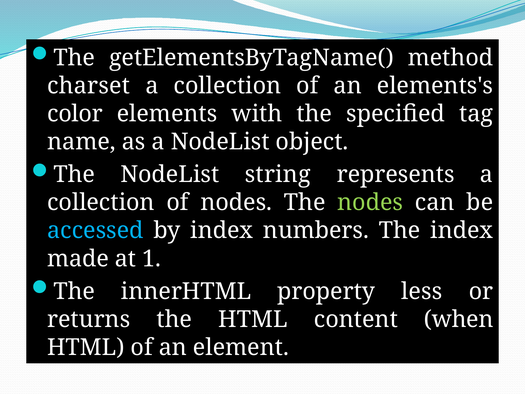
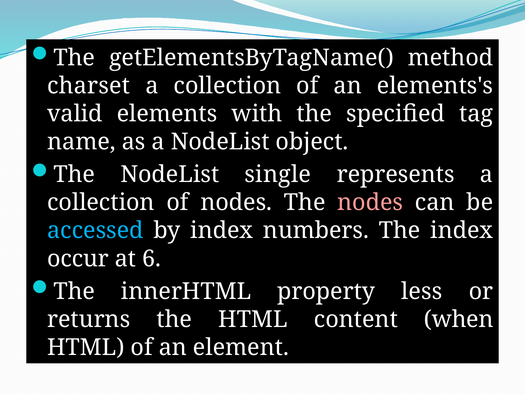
color: color -> valid
string: string -> single
nodes at (370, 202) colour: light green -> pink
made: made -> occur
1: 1 -> 6
